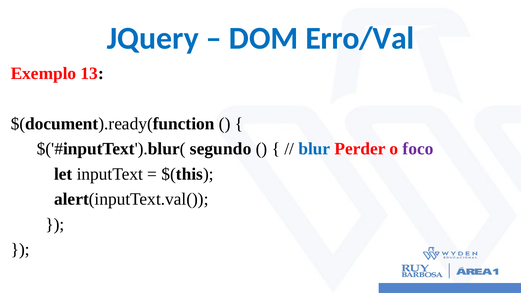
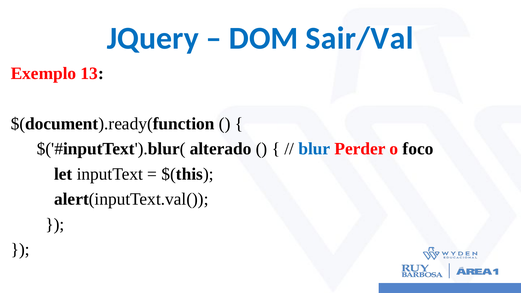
Erro/Val: Erro/Val -> Sair/Val
segundo: segundo -> alterado
foco colour: purple -> black
